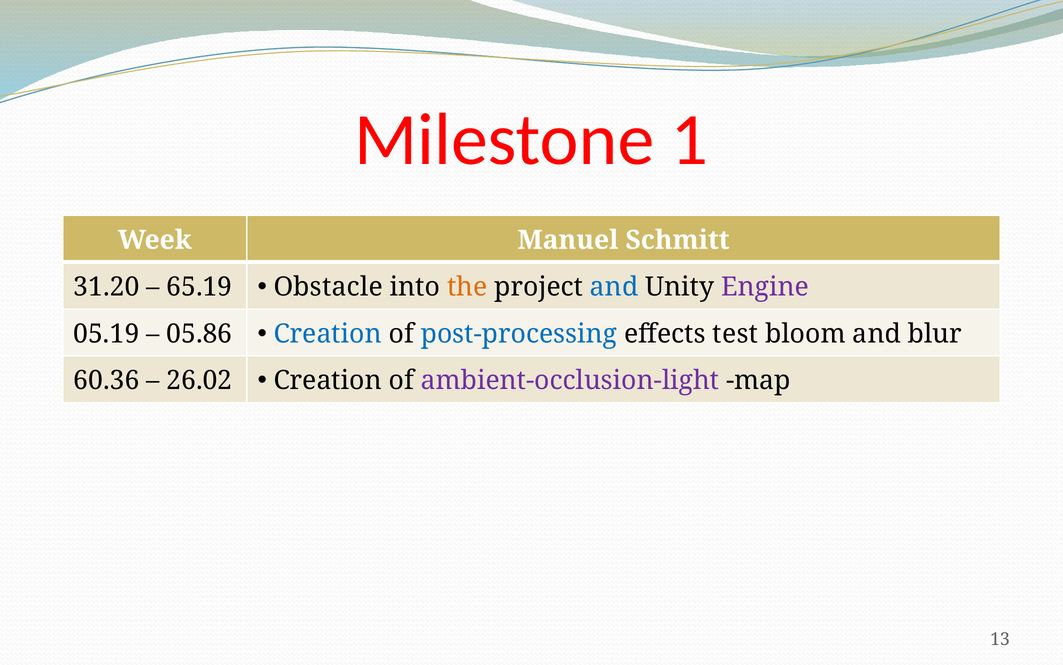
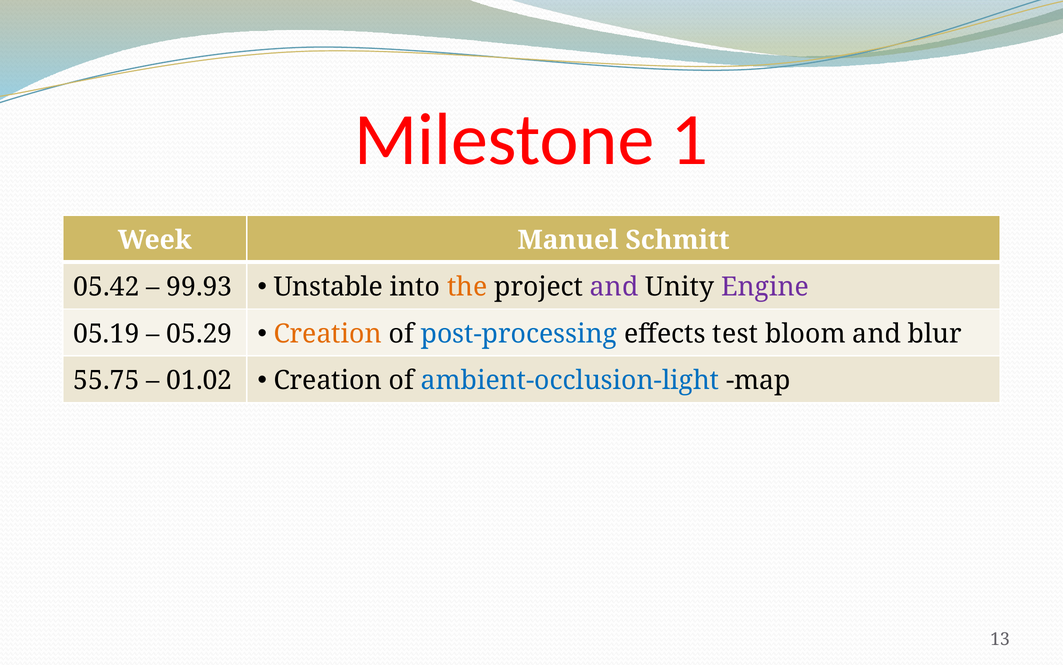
31.20: 31.20 -> 05.42
65.19: 65.19 -> 99.93
Obstacle: Obstacle -> Unstable
and at (614, 287) colour: blue -> purple
05.86: 05.86 -> 05.29
Creation at (328, 334) colour: blue -> orange
60.36: 60.36 -> 55.75
26.02: 26.02 -> 01.02
ambient-occlusion-light colour: purple -> blue
